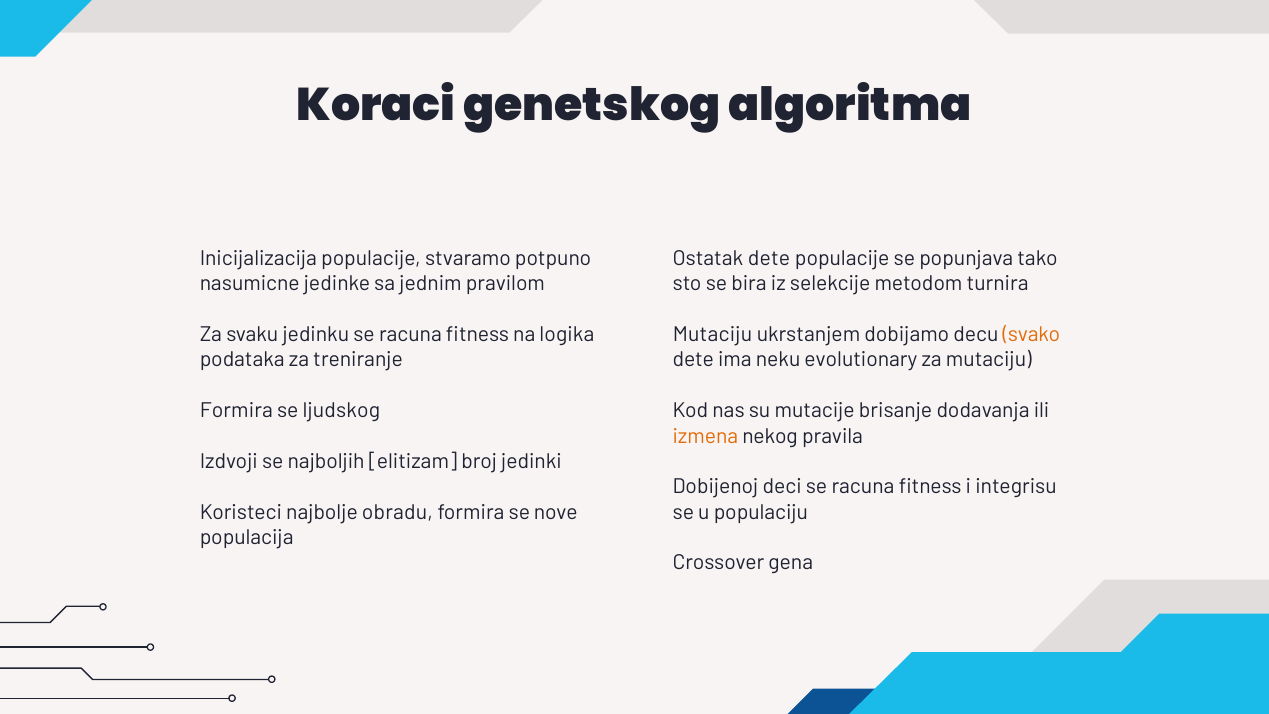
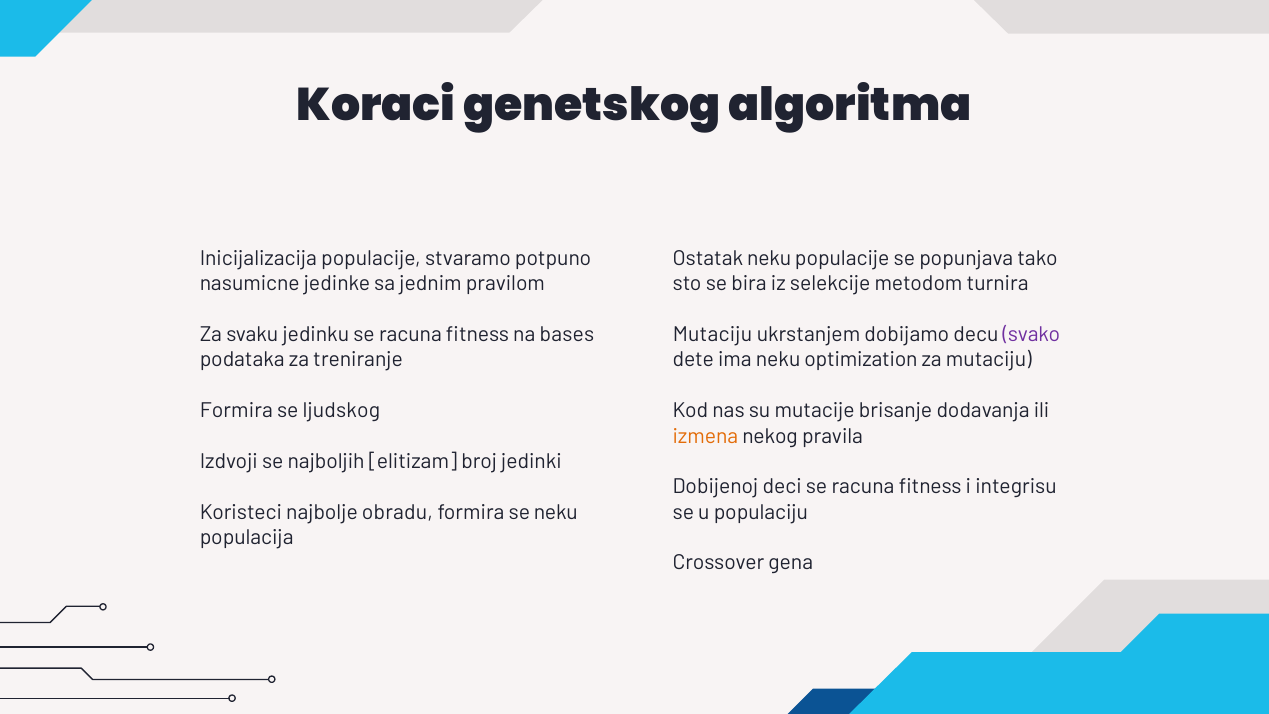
Ostatak dete: dete -> neku
logika: logika -> bases
svako colour: orange -> purple
evolutionary: evolutionary -> optimization
se nove: nove -> neku
